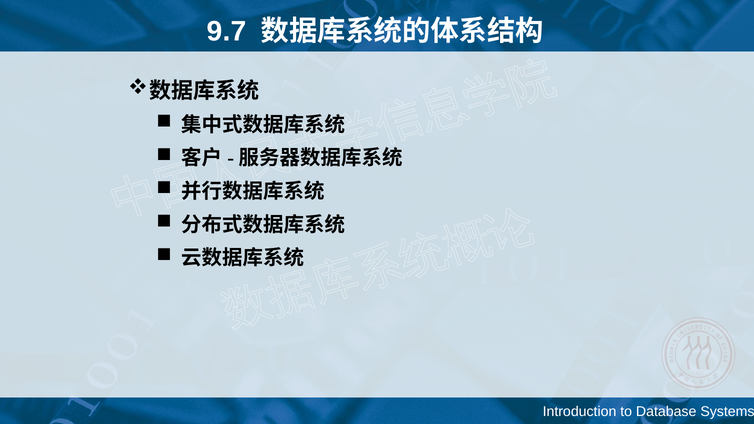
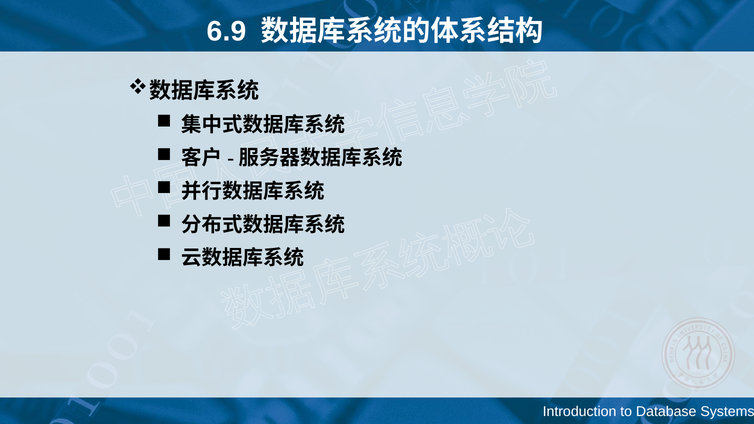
9.7: 9.7 -> 6.9
